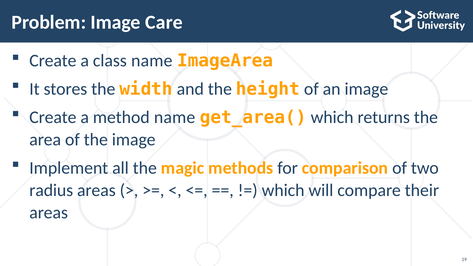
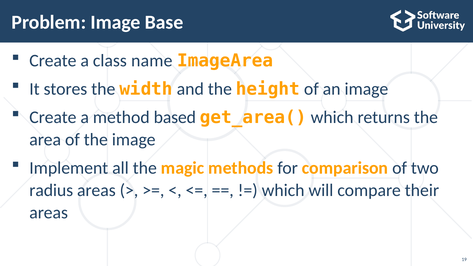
Care: Care -> Base
method name: name -> based
